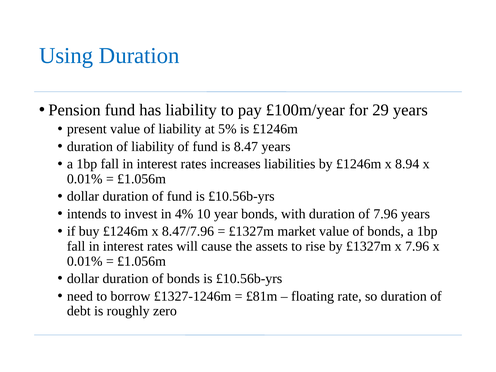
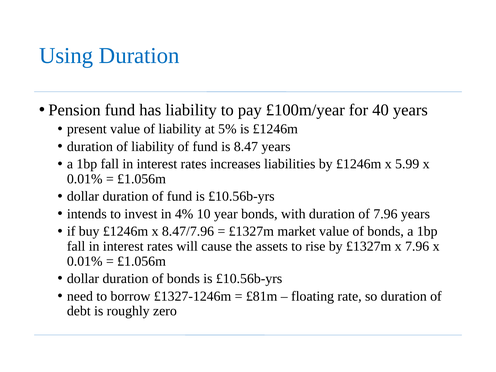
29: 29 -> 40
8.94: 8.94 -> 5.99
